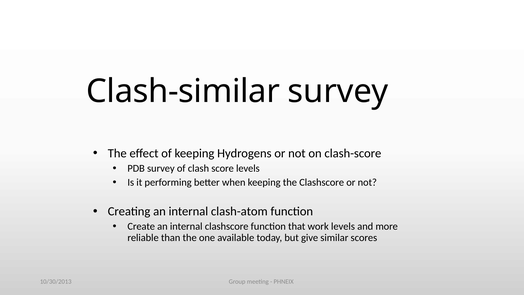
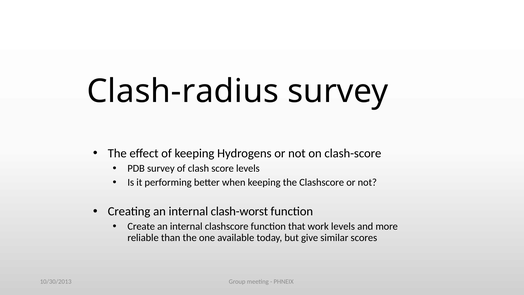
Clash-similar: Clash-similar -> Clash-radius
clash-atom: clash-atom -> clash-worst
